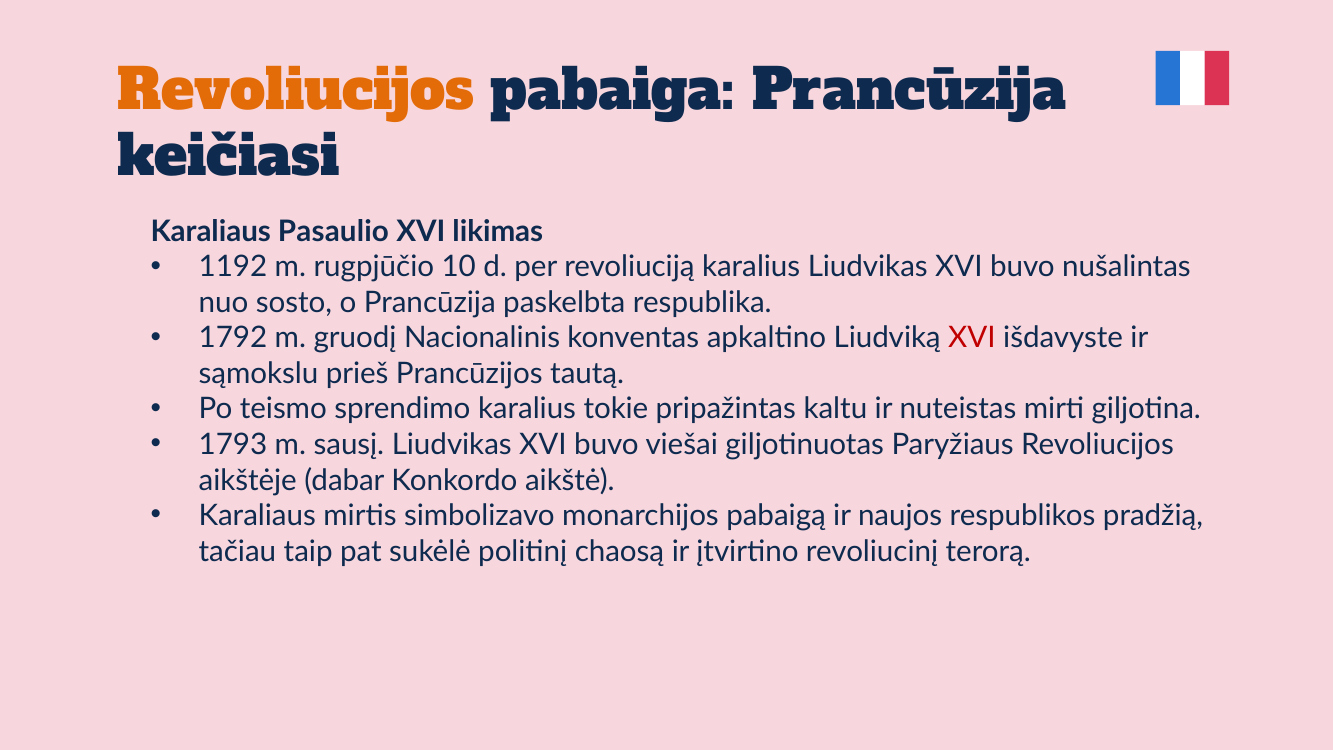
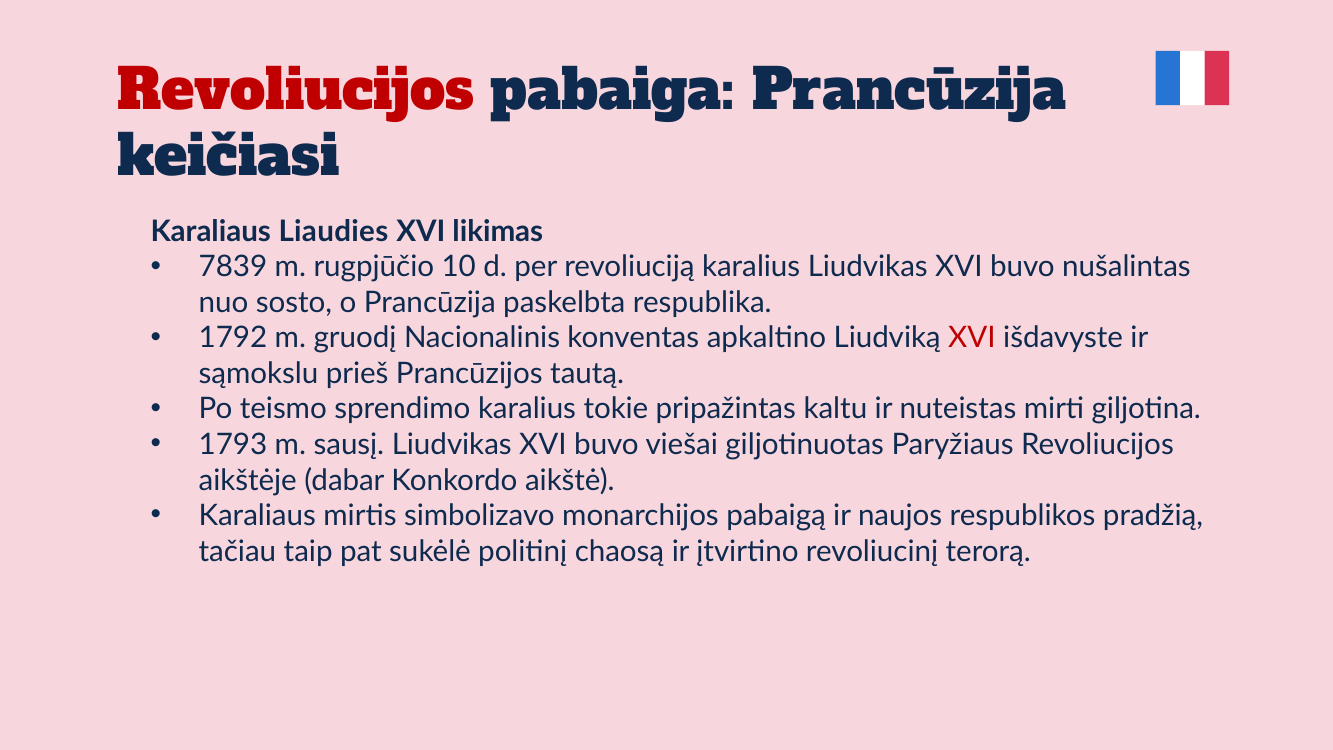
Revoliucijos at (296, 91) colour: orange -> red
Pasaulio: Pasaulio -> Liaudies
1192: 1192 -> 7839
